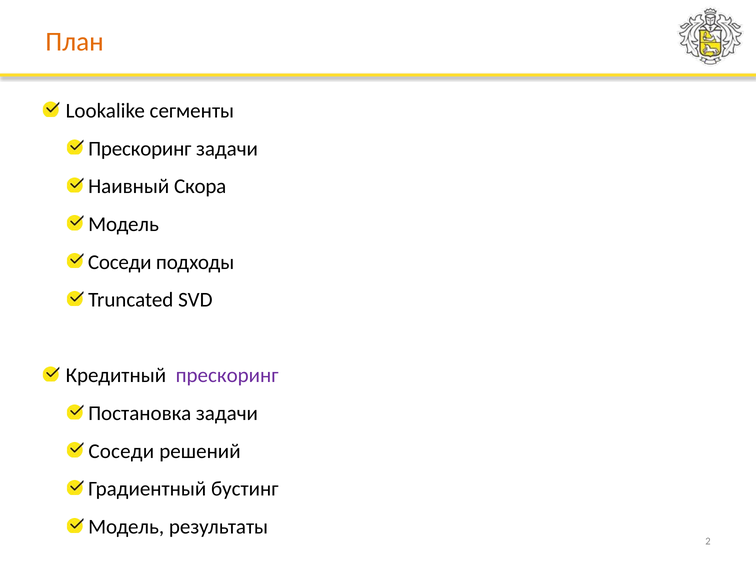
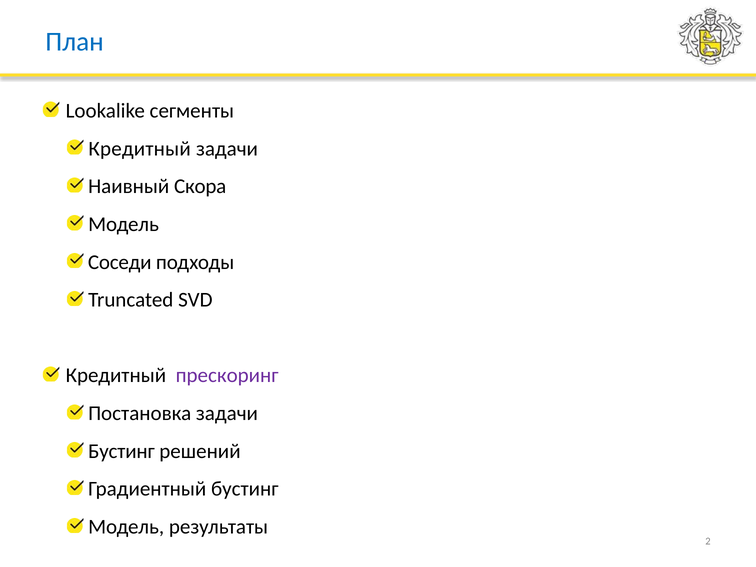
План colour: orange -> blue
Прескоринг at (140, 149): Прескоринг -> Кредитный
Соседи at (121, 451): Соседи -> Бустинг
